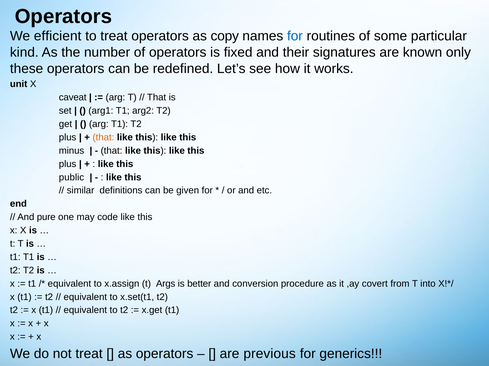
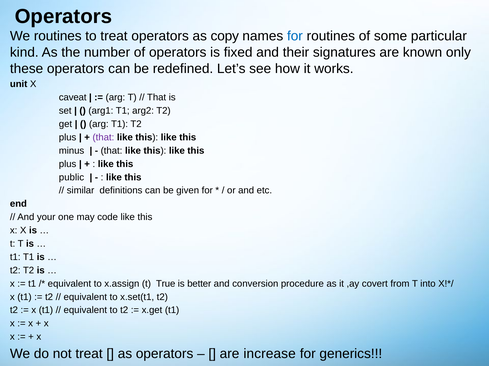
We efficient: efficient -> routines
that at (103, 138) colour: orange -> purple
pure: pure -> your
Args: Args -> True
previous: previous -> increase
